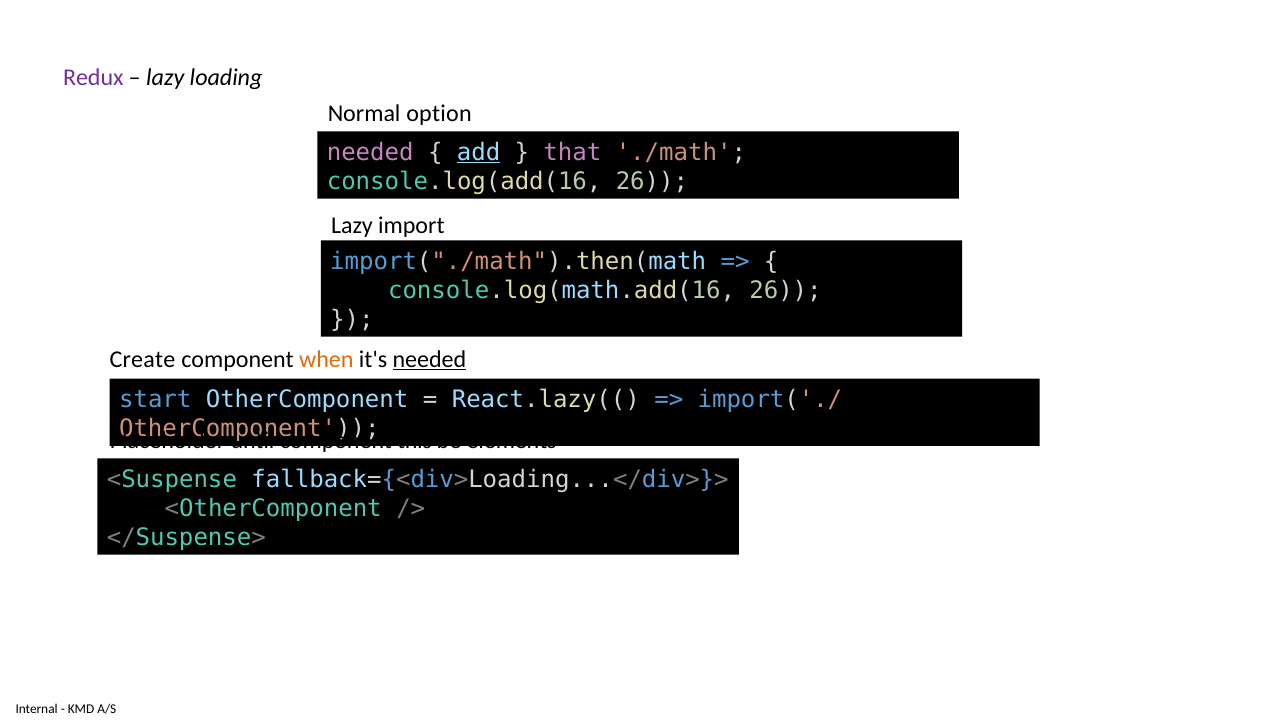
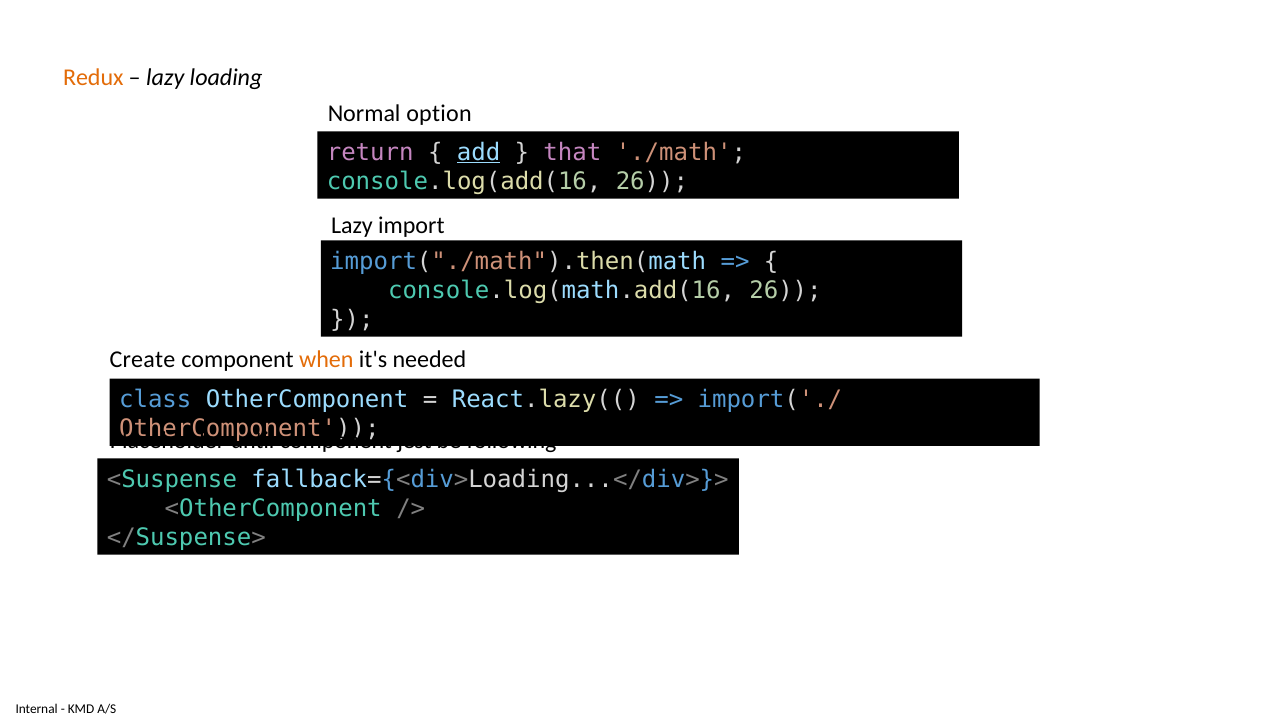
Redux colour: purple -> orange
needed at (370, 152): needed -> return
needed at (429, 359) underline: present -> none
start: start -> class
this: this -> jest
elements: elements -> following
